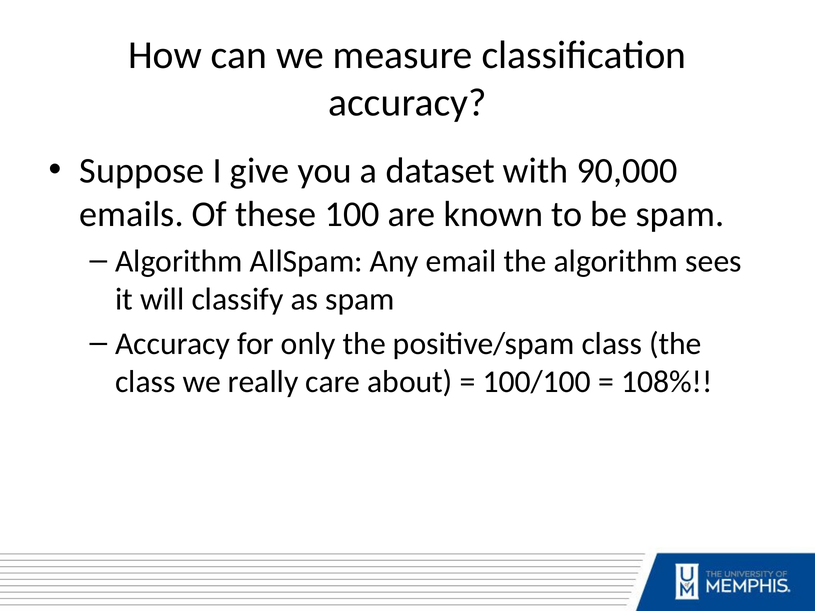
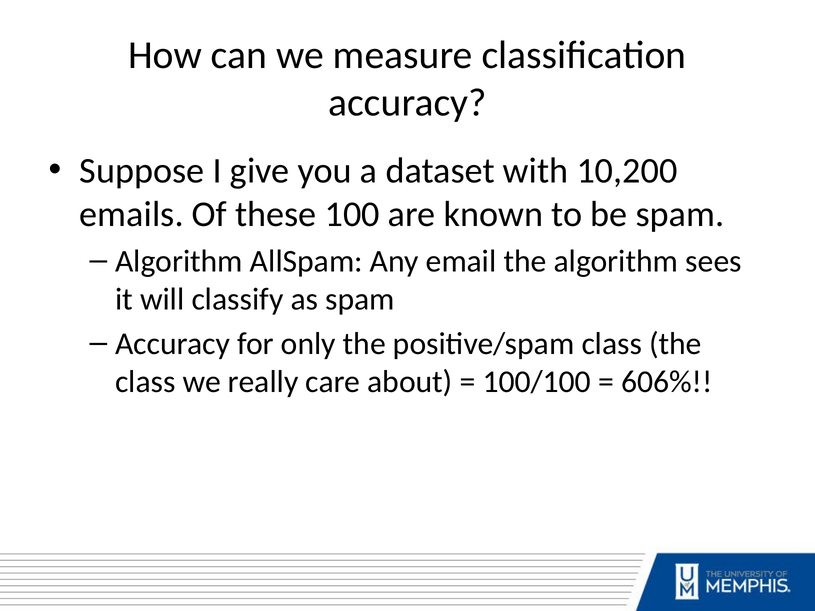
90,000: 90,000 -> 10,200
108%: 108% -> 606%
